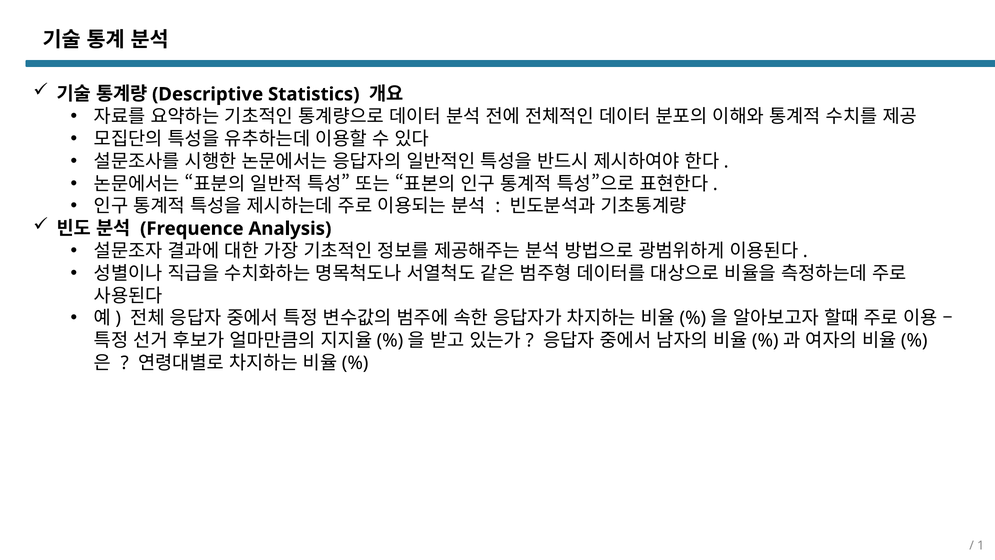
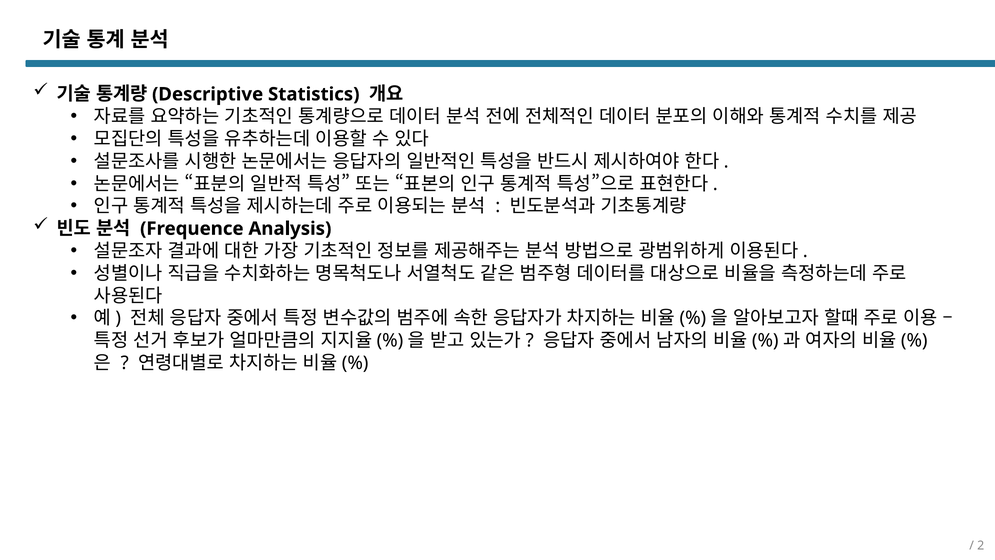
1: 1 -> 2
